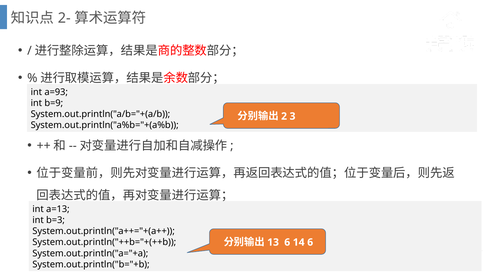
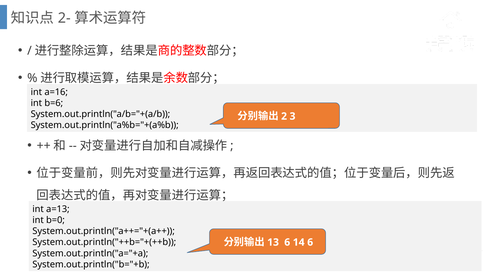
a=93: a=93 -> a=16
b=9: b=9 -> b=6
b=3: b=3 -> b=0
